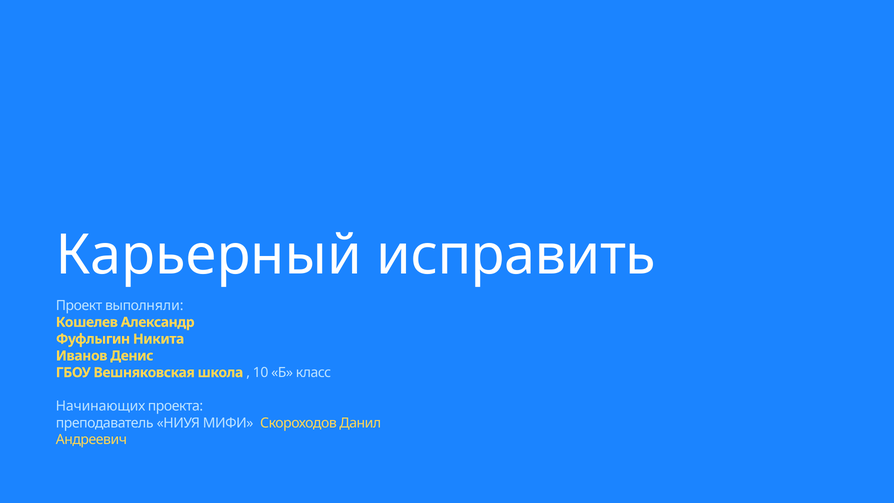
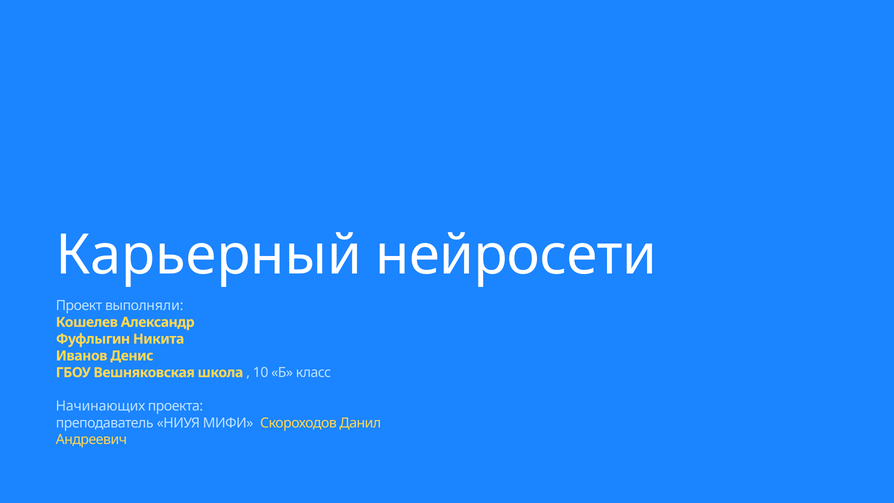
исправить: исправить -> нейросети
